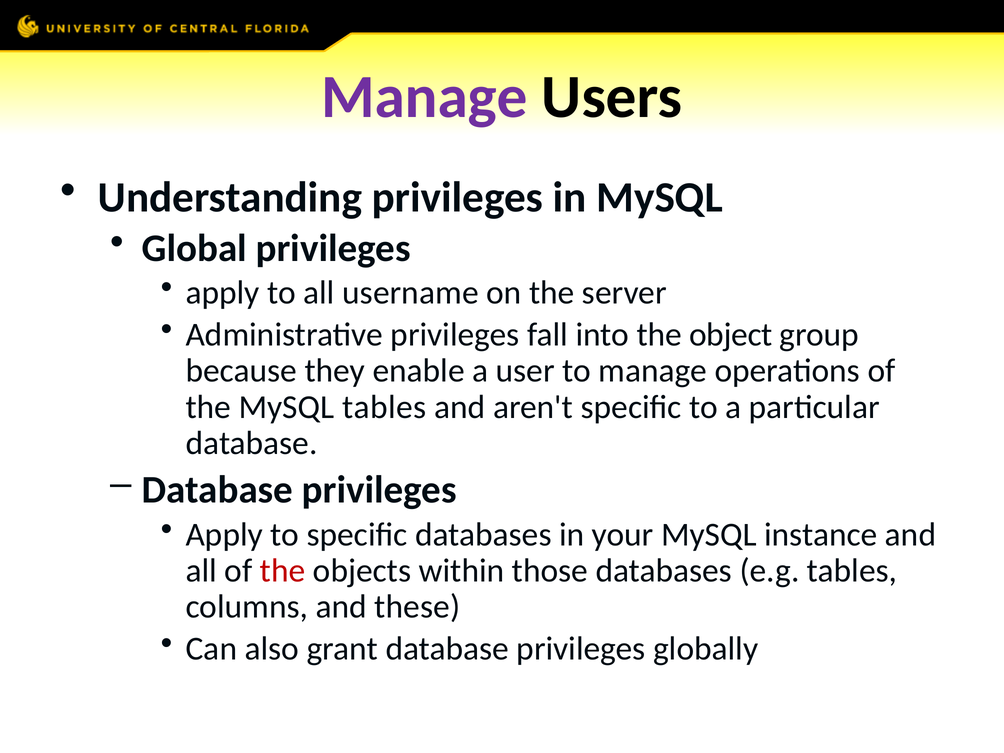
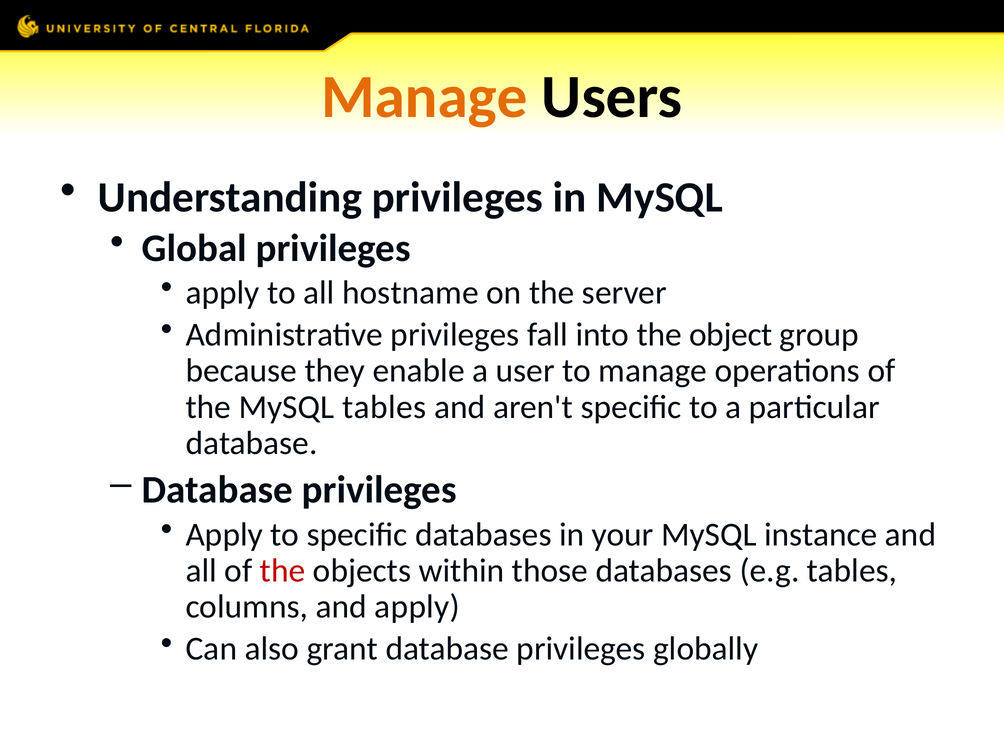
Manage at (425, 97) colour: purple -> orange
username: username -> hostname
and these: these -> apply
